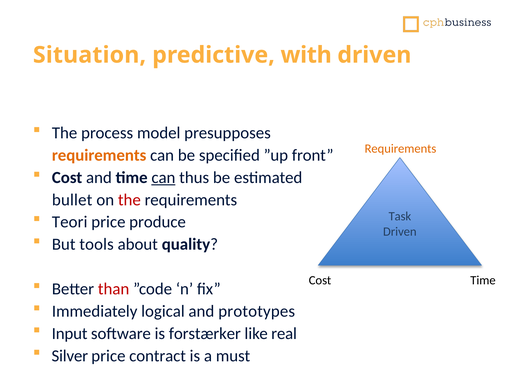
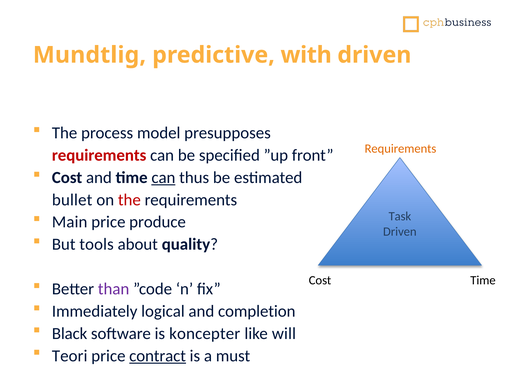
Situation: Situation -> Mundtlig
requirements at (99, 155) colour: orange -> red
Teori: Teori -> Main
than colour: red -> purple
prototypes: prototypes -> completion
Input: Input -> Black
forstærker: forstærker -> koncepter
real: real -> will
Silver: Silver -> Teori
contract underline: none -> present
